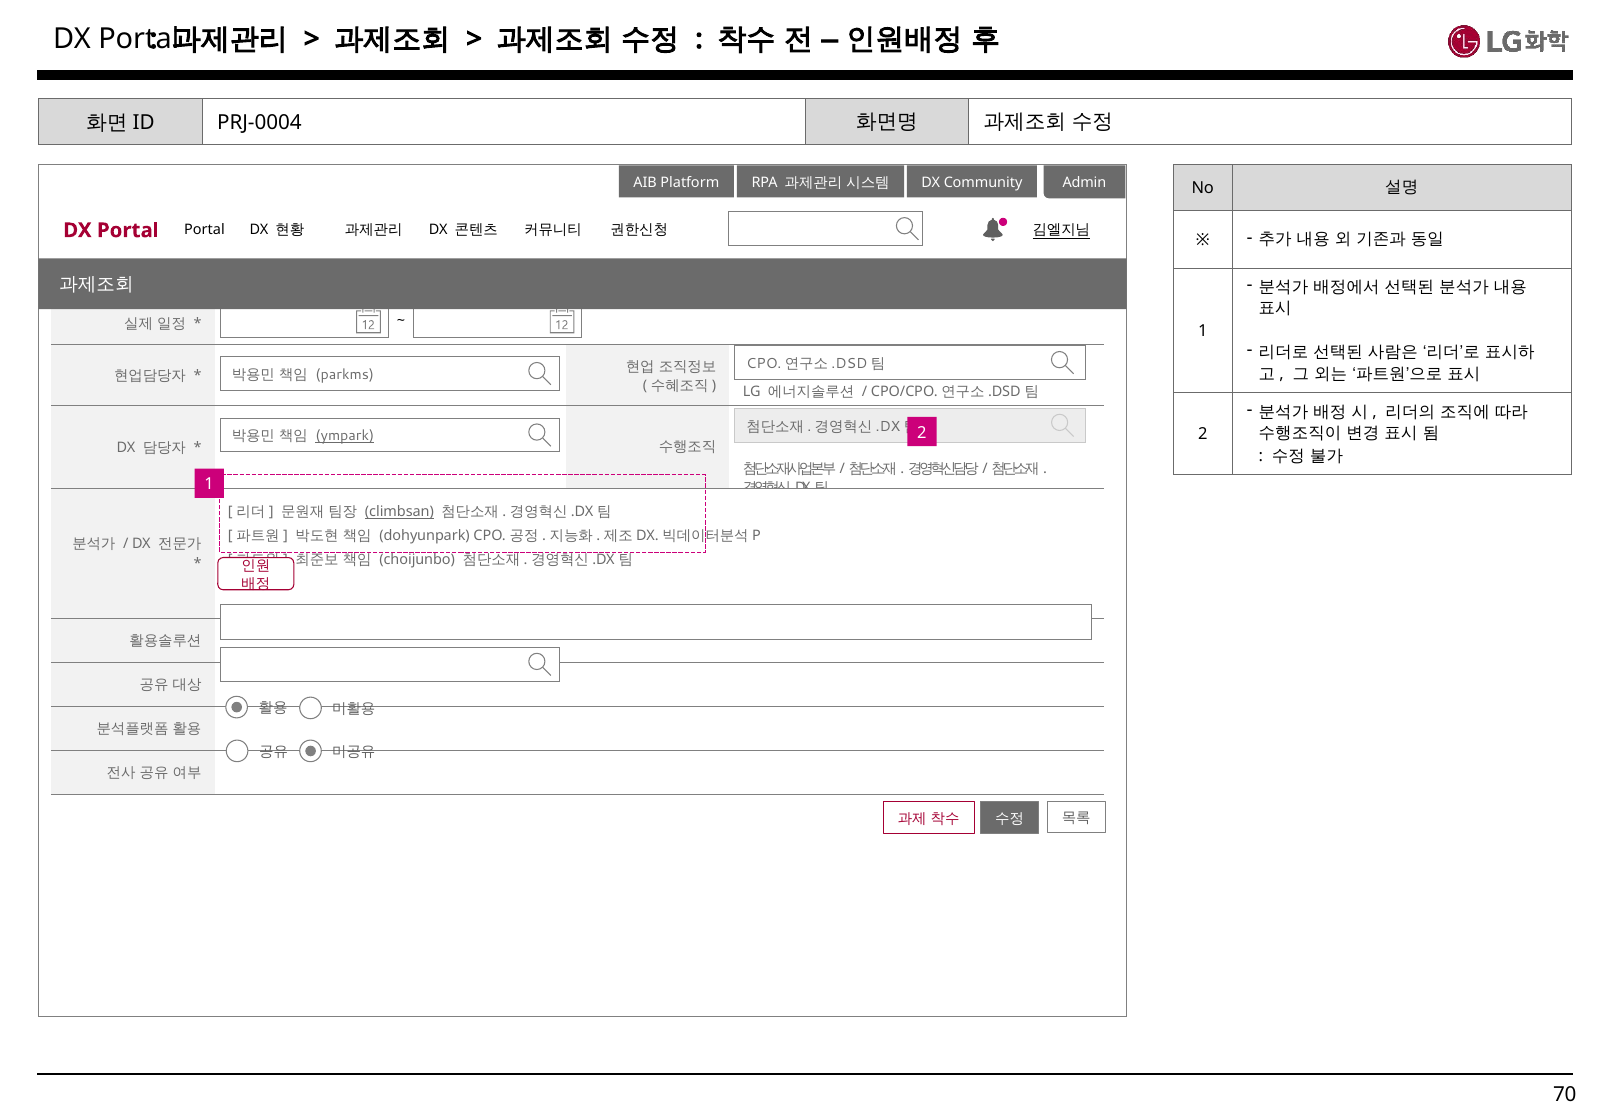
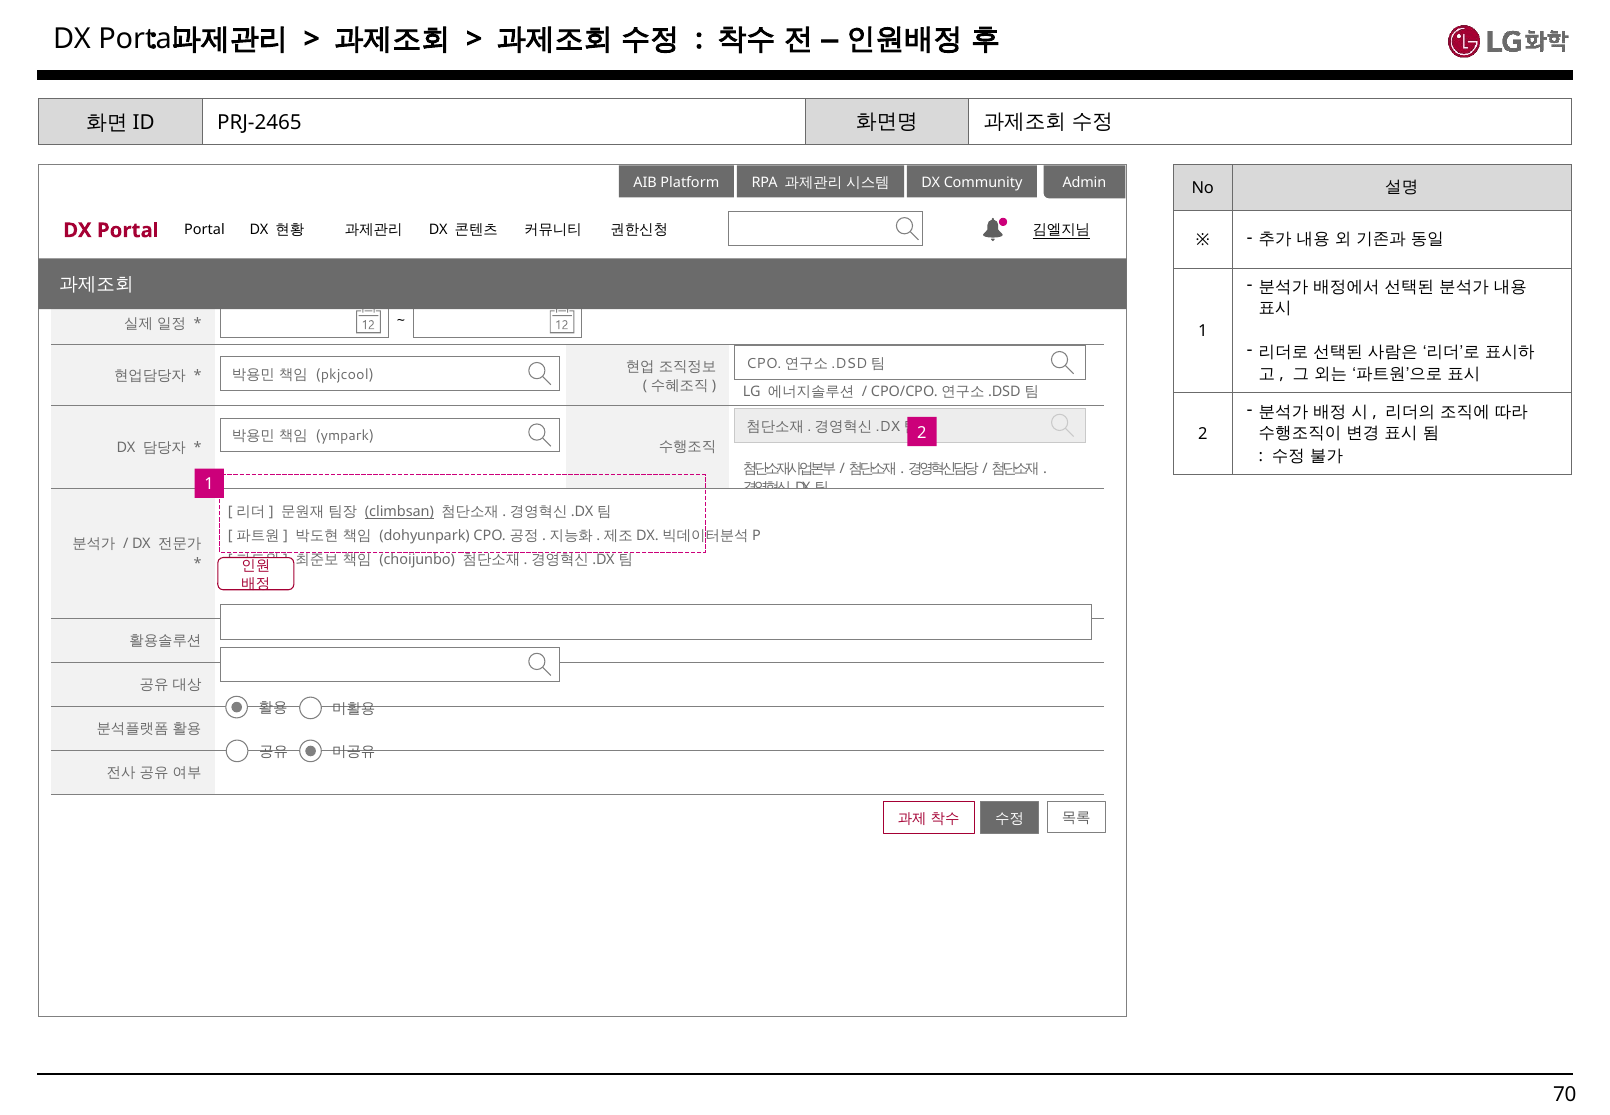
PRJ-0004: PRJ-0004 -> PRJ-2465
parkms: parkms -> pkjcool
ympark underline: present -> none
